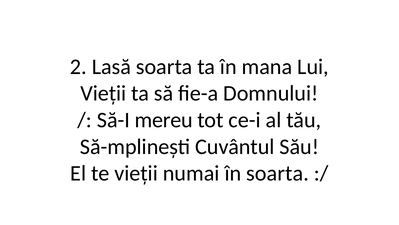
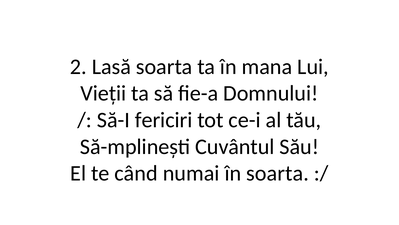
mereu: mereu -> fericiri
te vieții: vieții -> când
